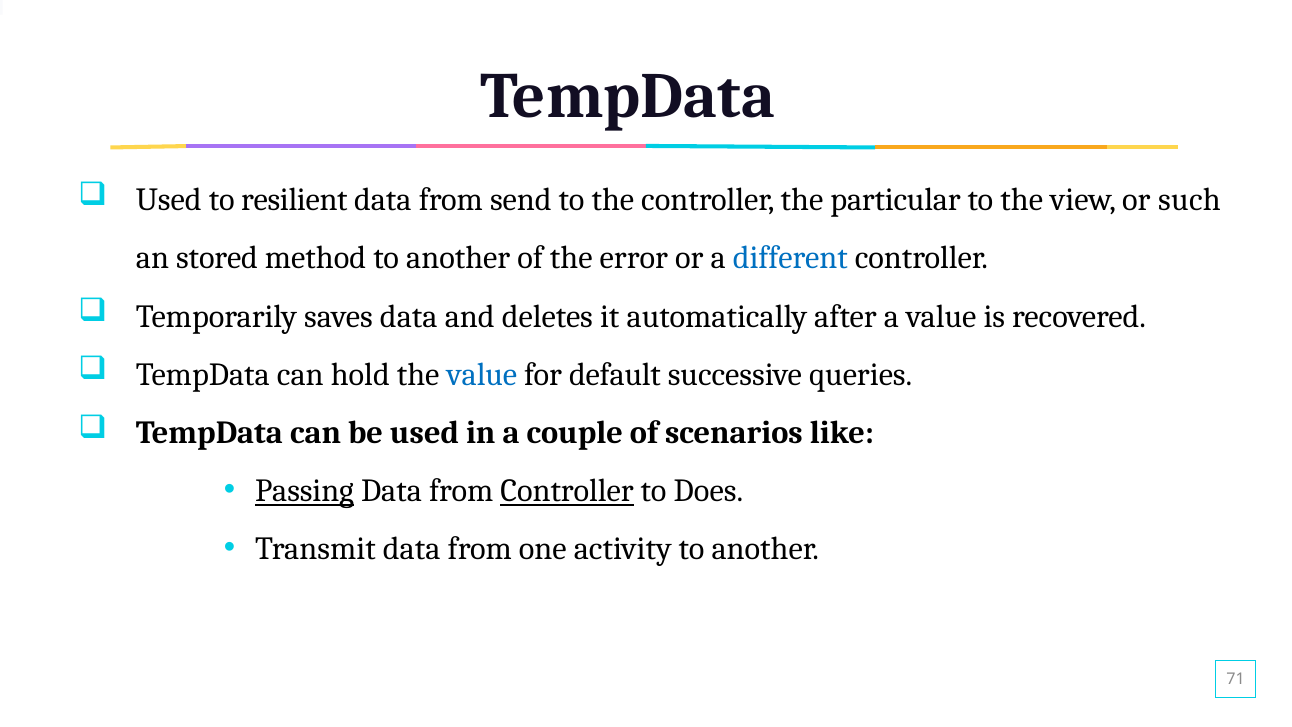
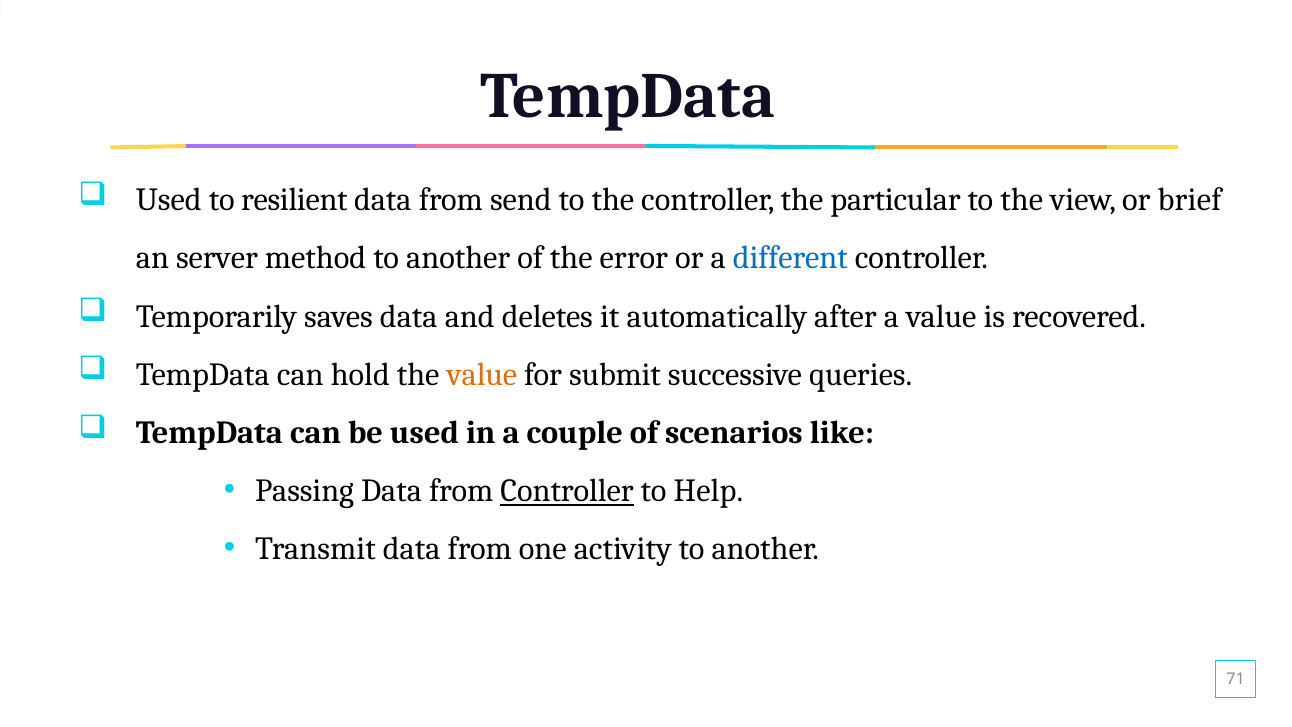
such: such -> brief
stored: stored -> server
value at (482, 374) colour: blue -> orange
default: default -> submit
Passing underline: present -> none
Does: Does -> Help
